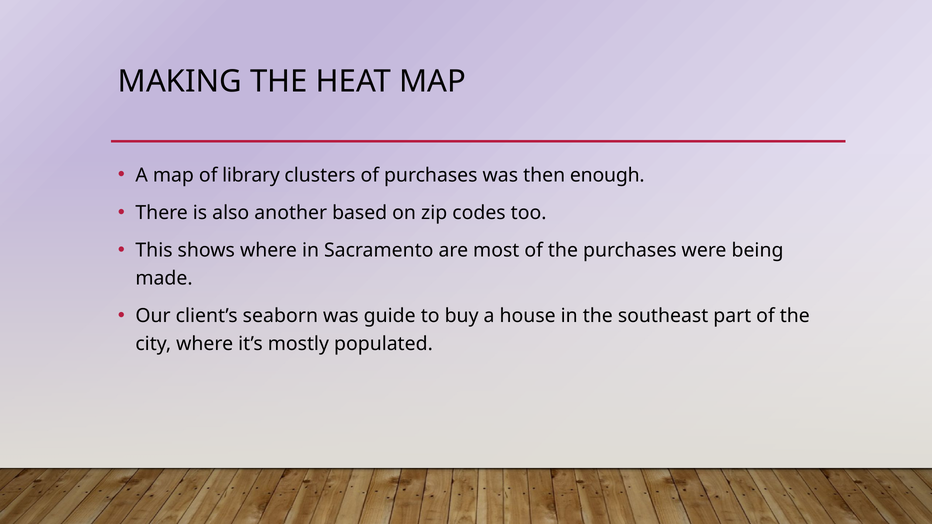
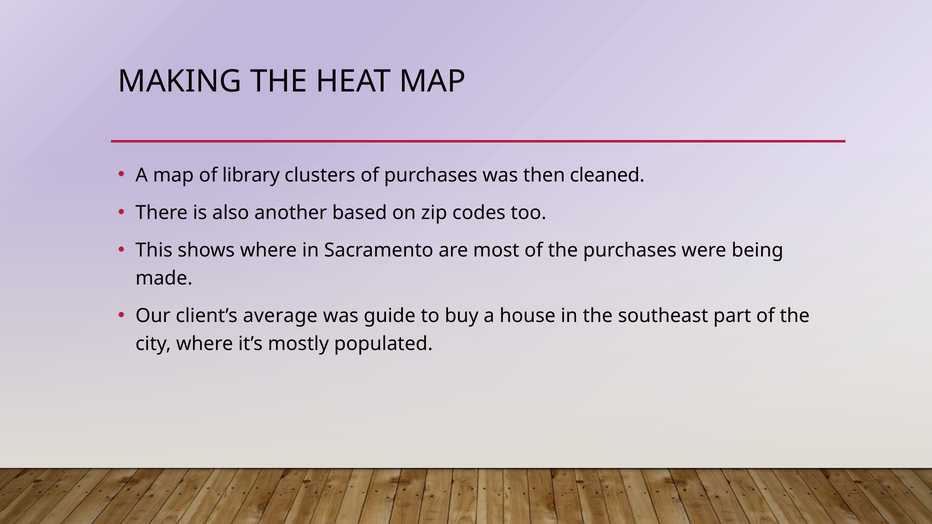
enough: enough -> cleaned
seaborn: seaborn -> average
